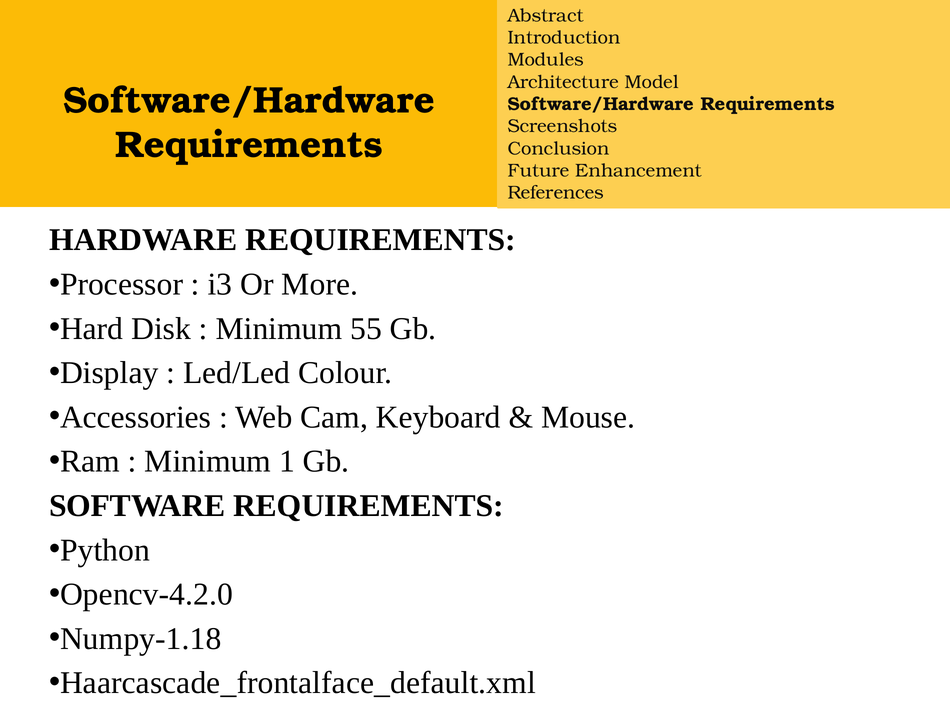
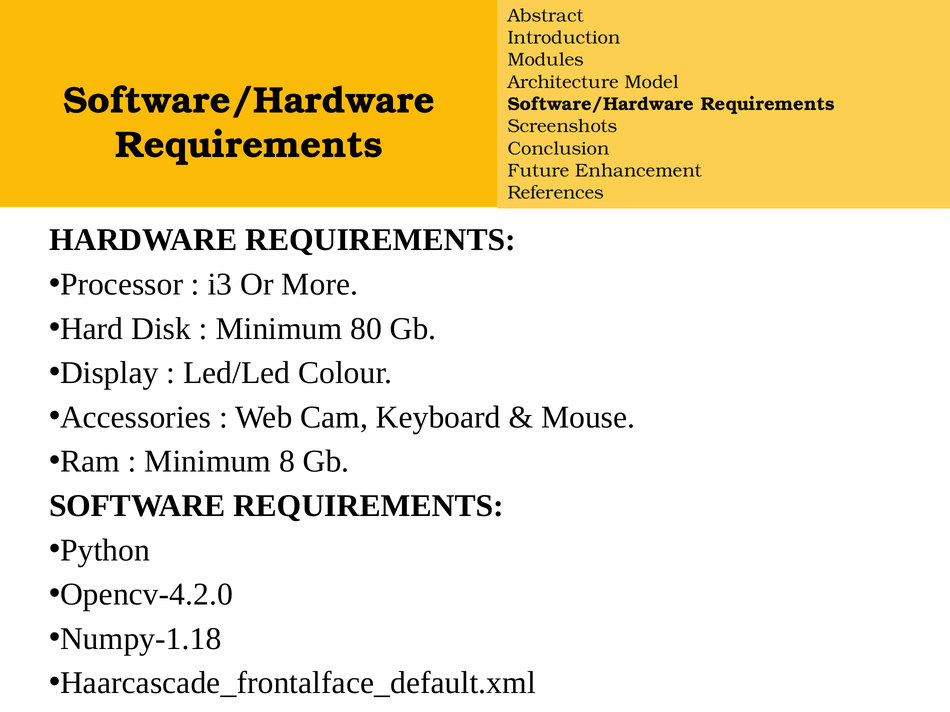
55: 55 -> 80
1: 1 -> 8
